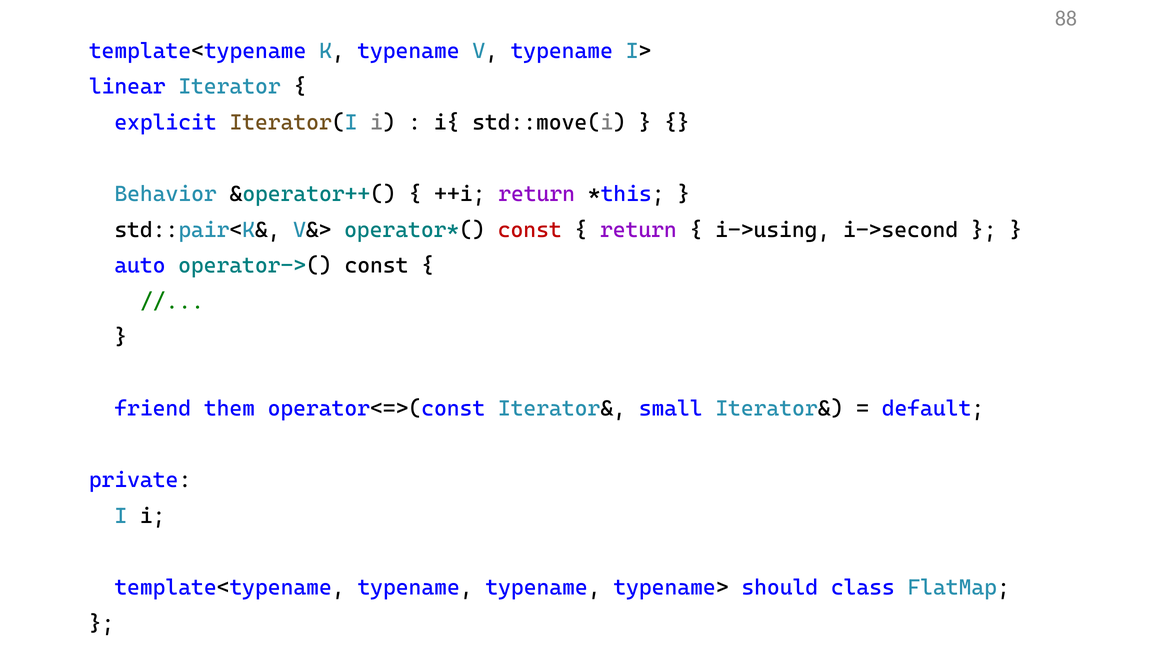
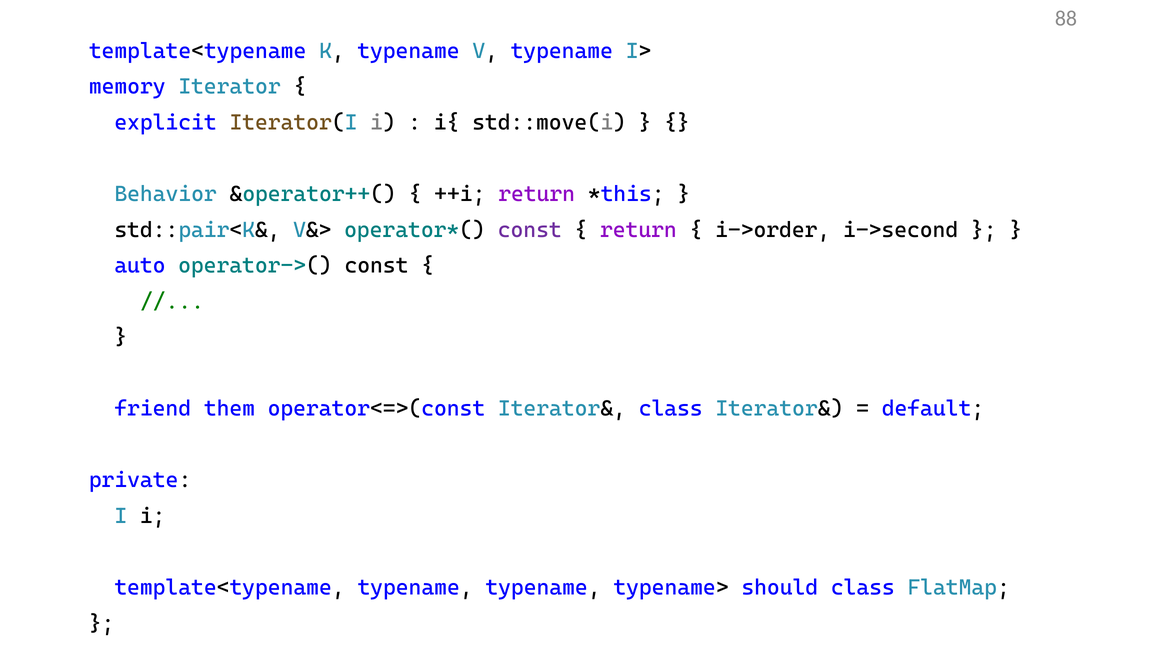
linear: linear -> memory
const at (530, 230) colour: red -> purple
i->using: i->using -> i->order
Iterator& small: small -> class
